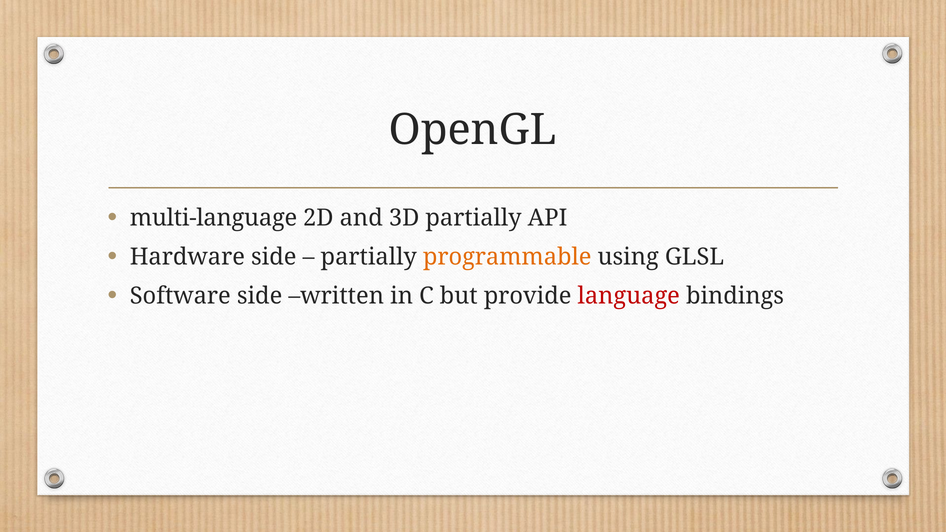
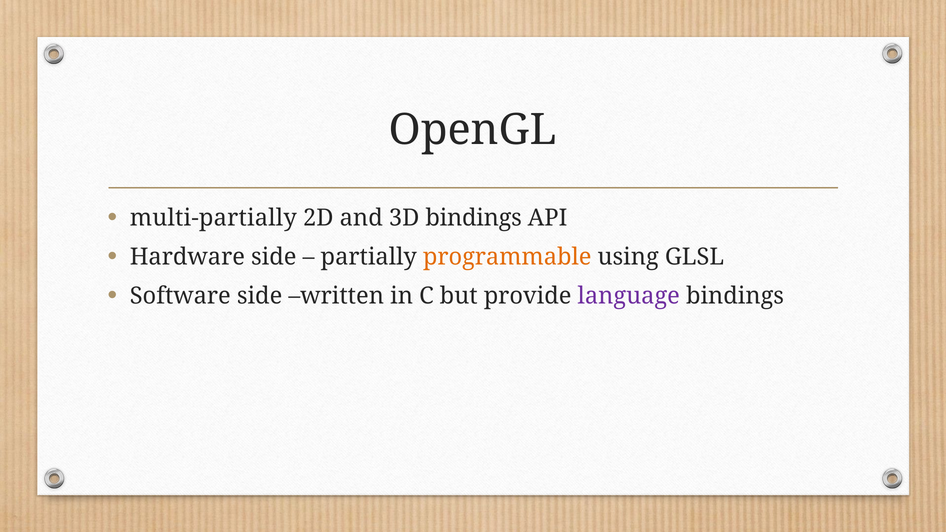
multi-language: multi-language -> multi-partially
3D partially: partially -> bindings
language colour: red -> purple
